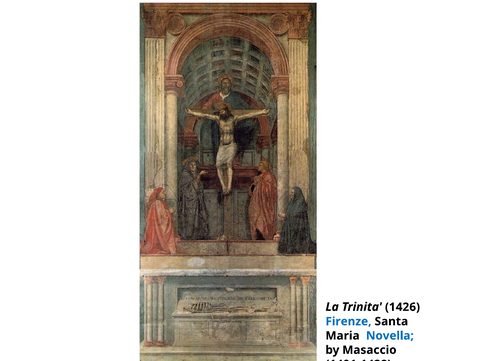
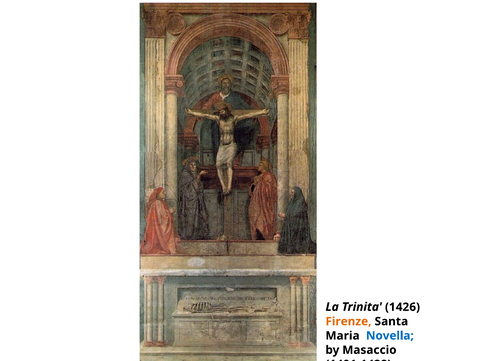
Firenze colour: blue -> orange
